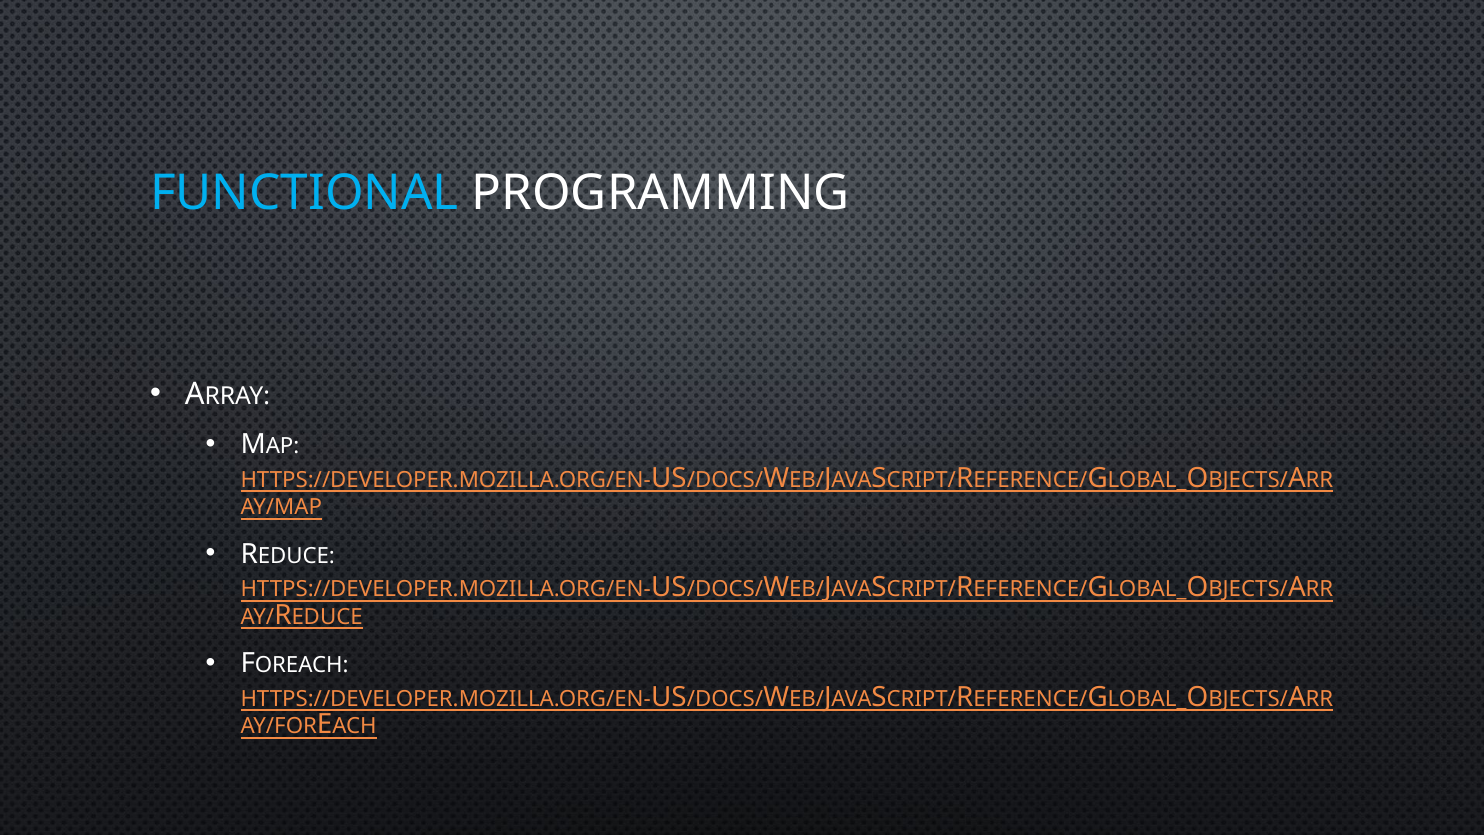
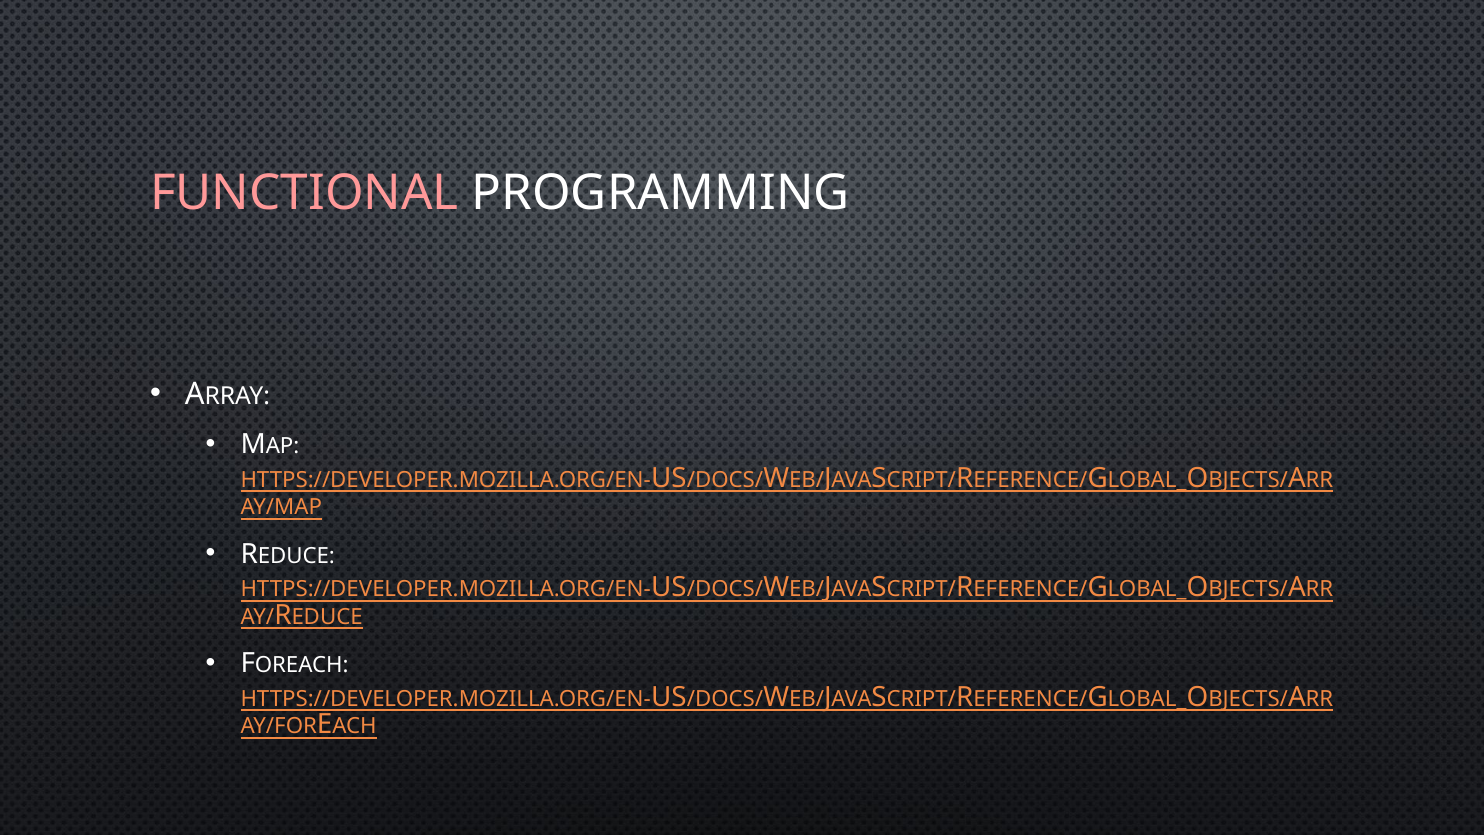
FUNCTIONAL colour: light blue -> pink
